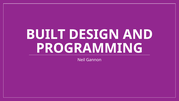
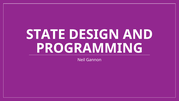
BUILT: BUILT -> STATE
